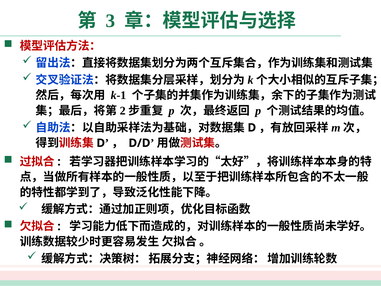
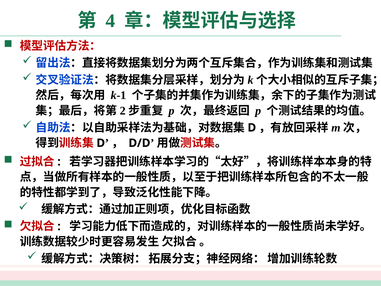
3: 3 -> 4
